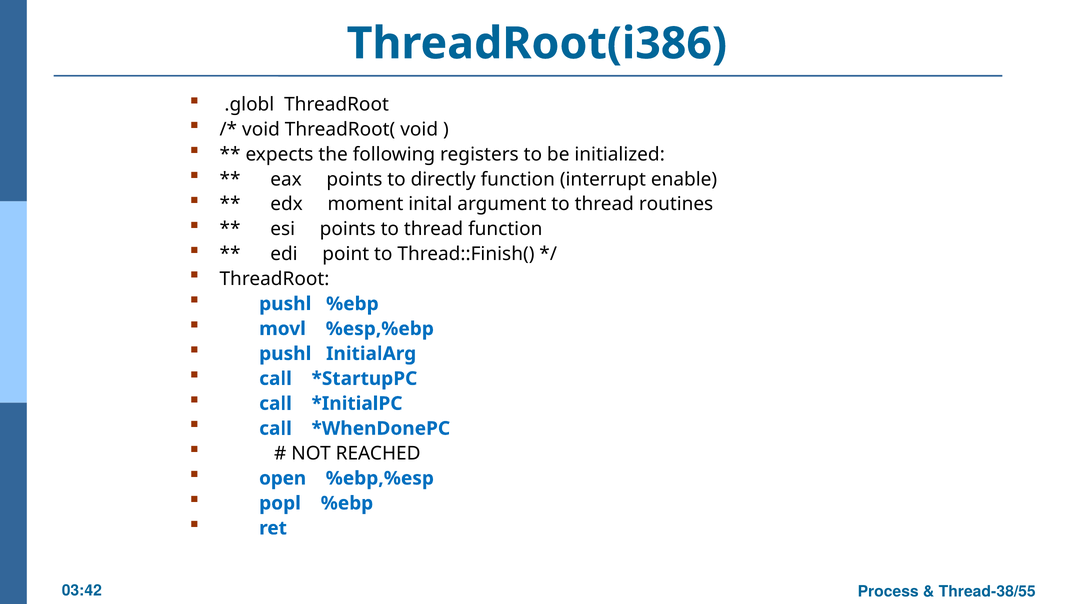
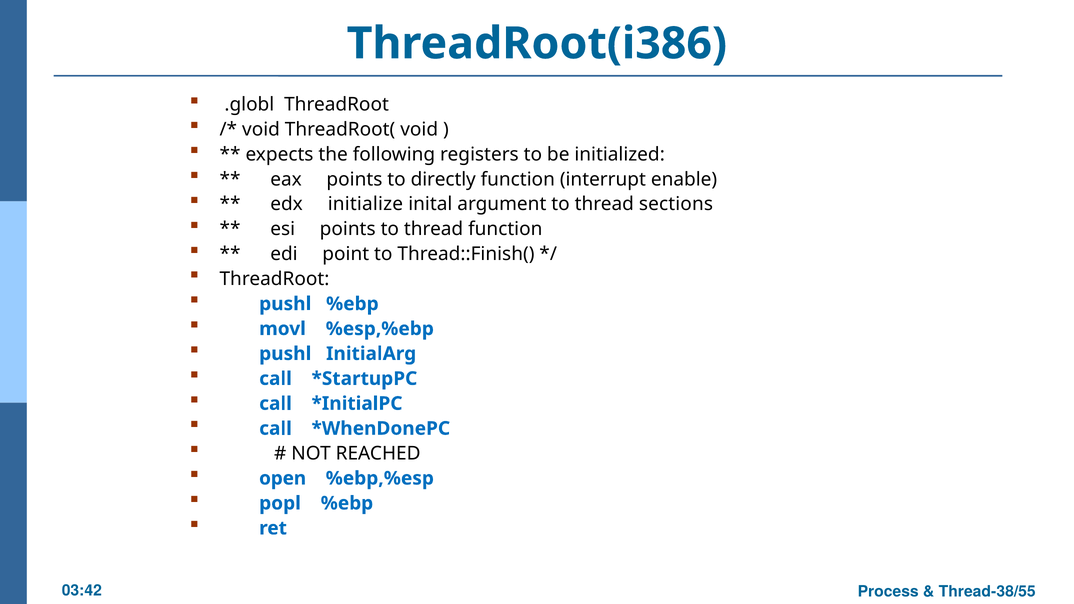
moment: moment -> initialize
routines: routines -> sections
